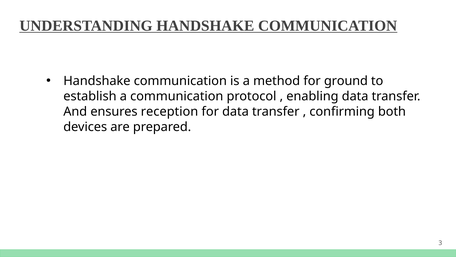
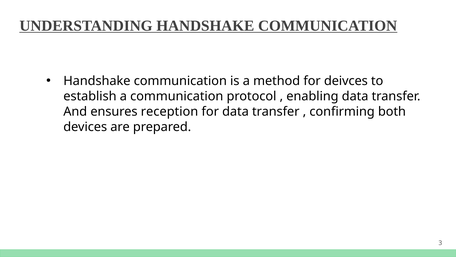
ground: ground -> deivces
